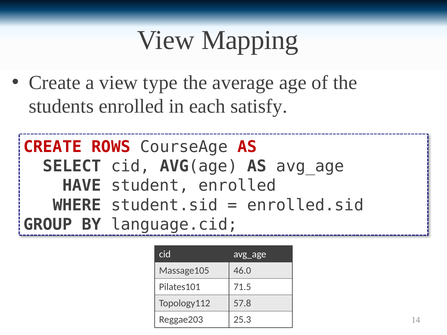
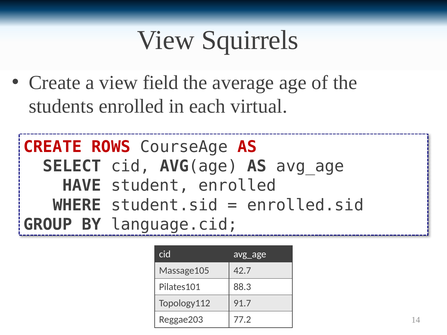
Mapping: Mapping -> Squirrels
type: type -> field
satisfy: satisfy -> virtual
46.0: 46.0 -> 42.7
71.5: 71.5 -> 88.3
57.8: 57.8 -> 91.7
25.3: 25.3 -> 77.2
